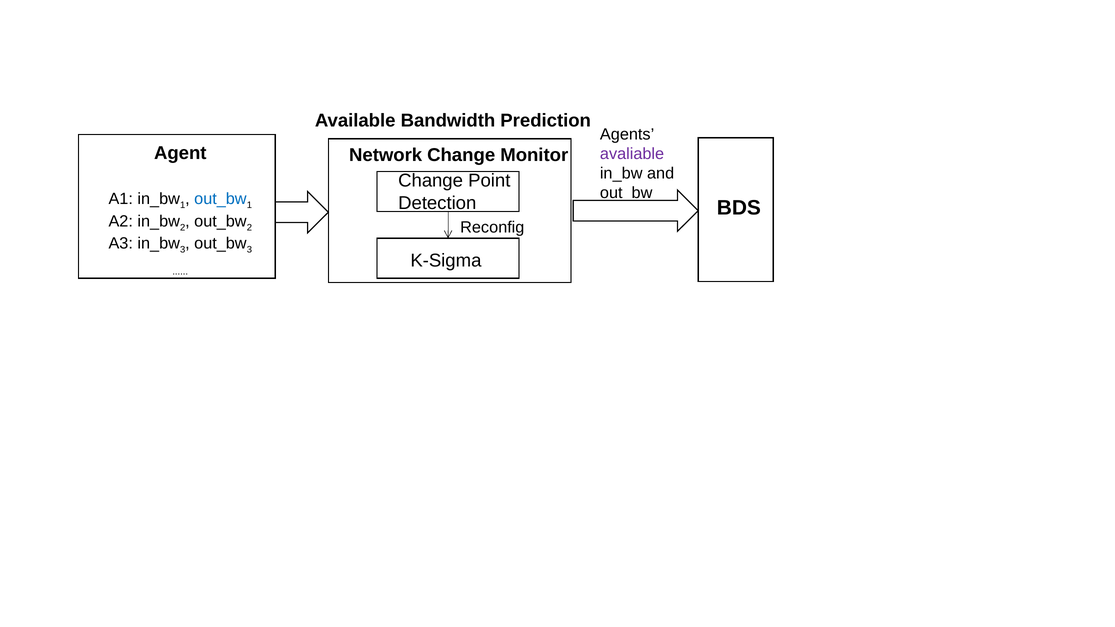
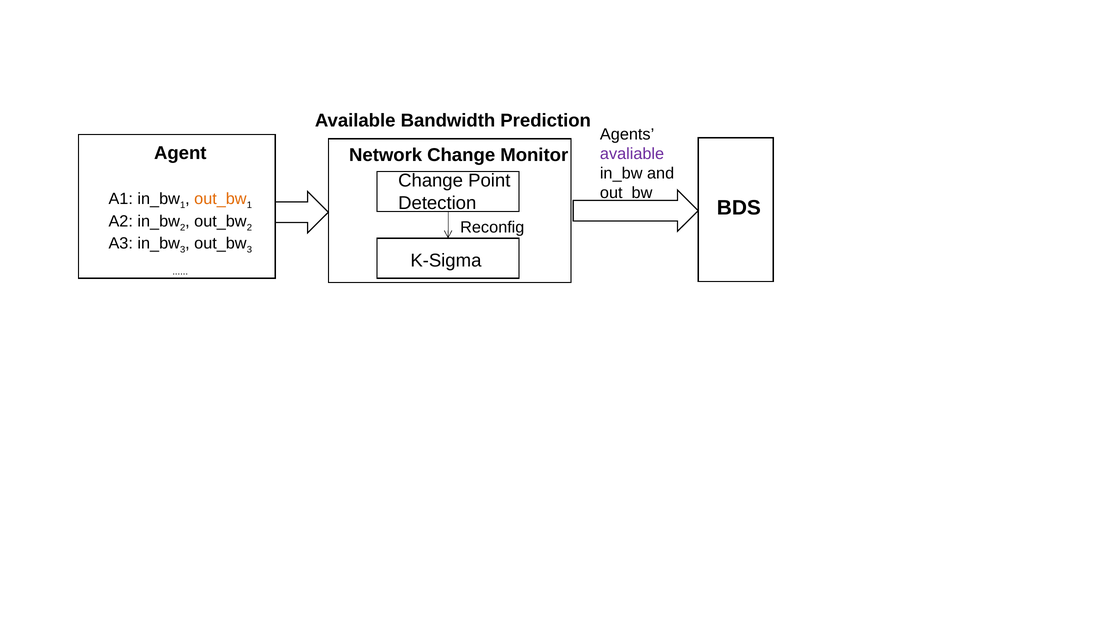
out_bw at (220, 199) colour: blue -> orange
